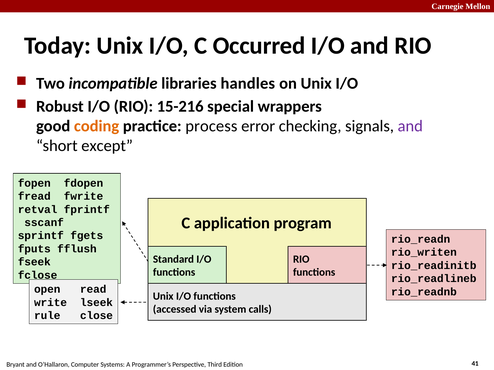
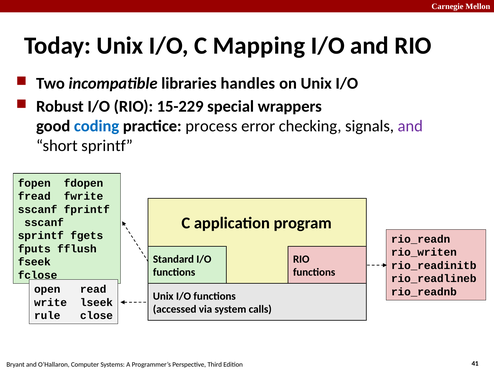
Occurred: Occurred -> Mapping
15-216: 15-216 -> 15-229
coding colour: orange -> blue
short except: except -> sprintf
retval at (38, 210): retval -> sscanf
